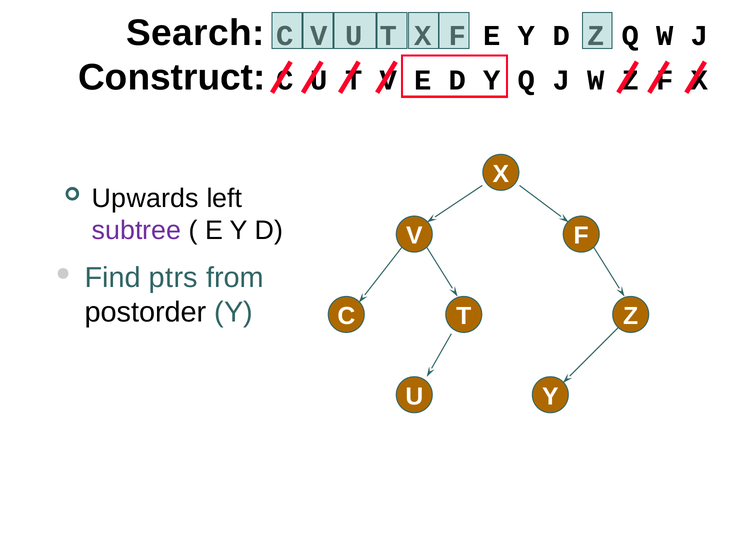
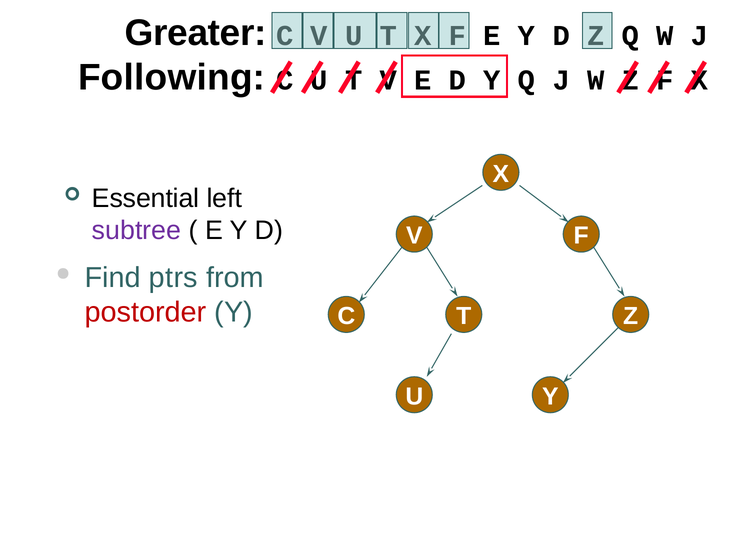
Search: Search -> Greater
Construct: Construct -> Following
Upwards: Upwards -> Essential
postorder colour: black -> red
